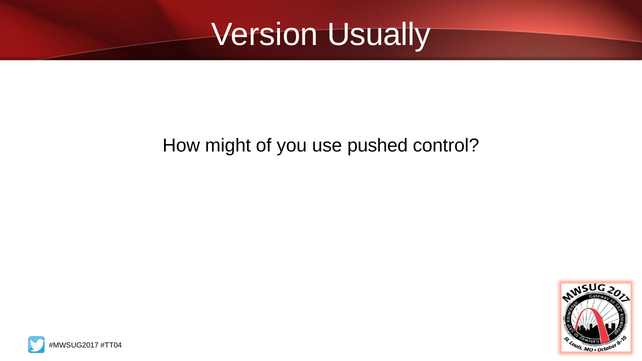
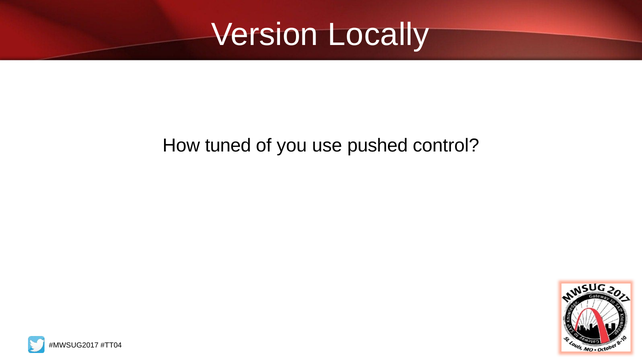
Usually: Usually -> Locally
might: might -> tuned
